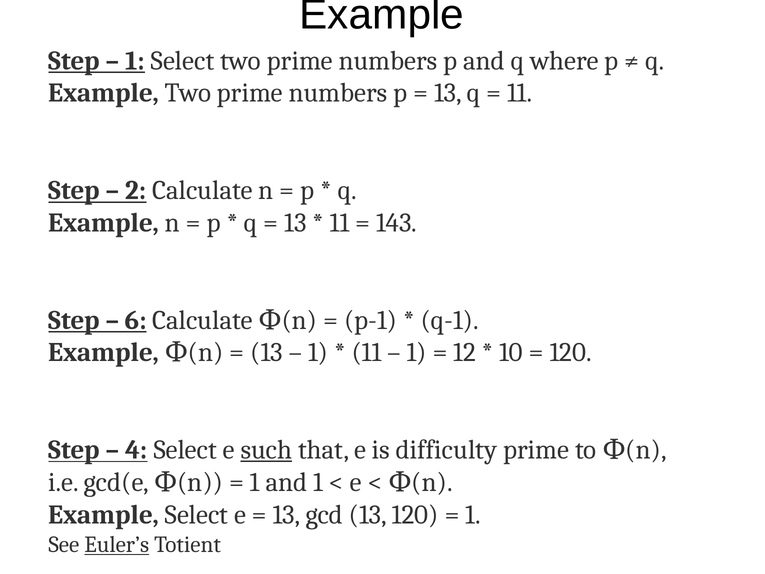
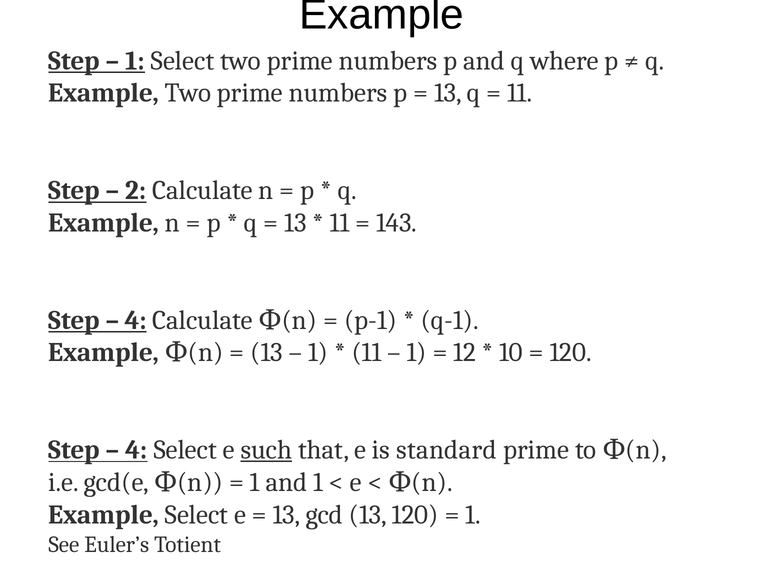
6 at (136, 320): 6 -> 4
difficulty: difficulty -> standard
Euler’s underline: present -> none
